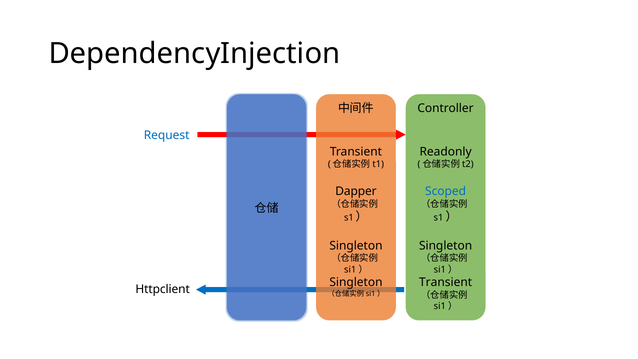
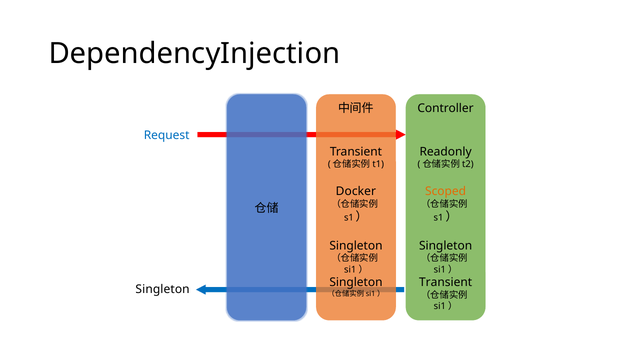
Dapper: Dapper -> Docker
Scoped colour: blue -> orange
Httpclient at (163, 289): Httpclient -> Singleton
